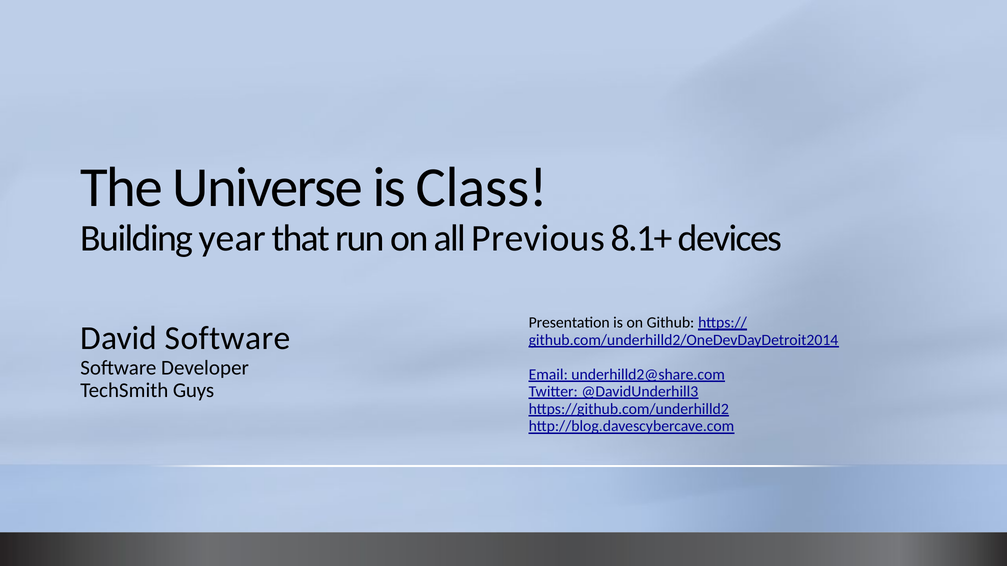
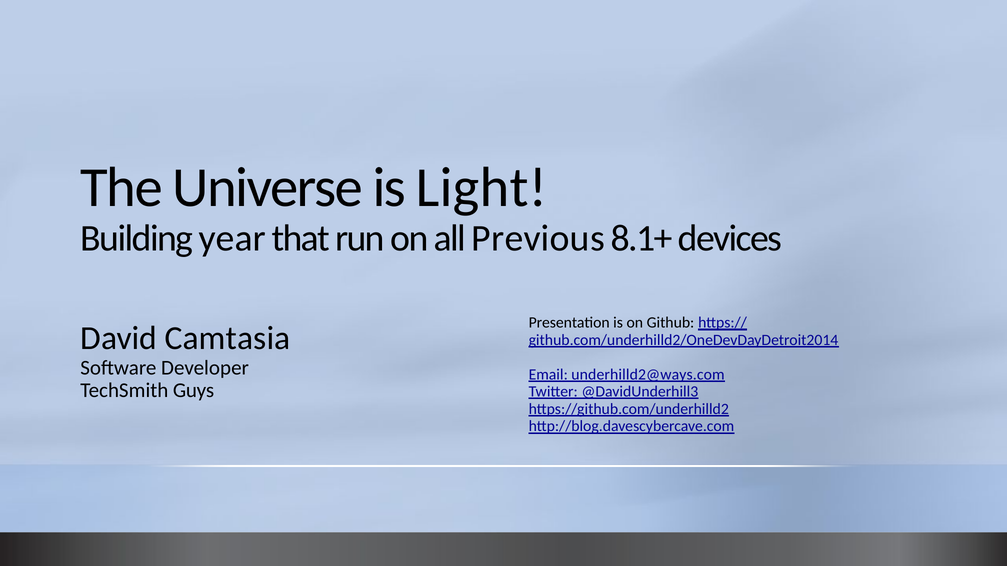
Class: Class -> Light
David Software: Software -> Camtasia
underhilld2@share.com: underhilld2@share.com -> underhilld2@ways.com
